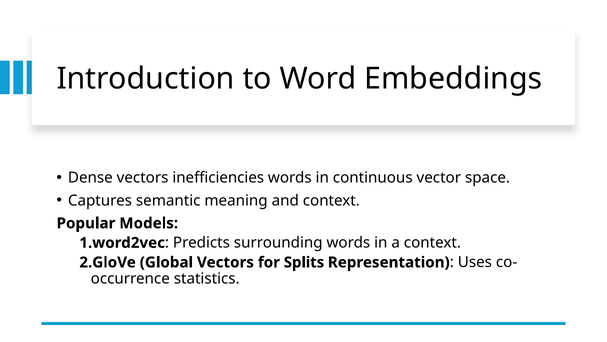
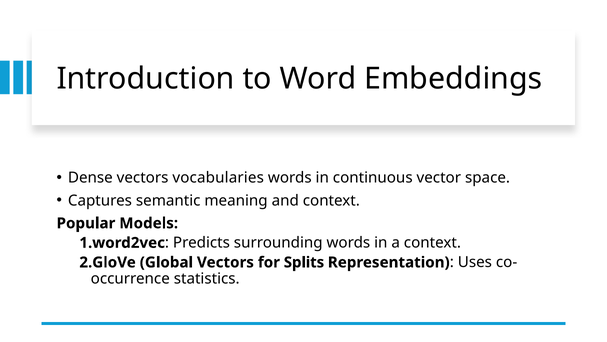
inefficiencies: inefficiencies -> vocabularies
